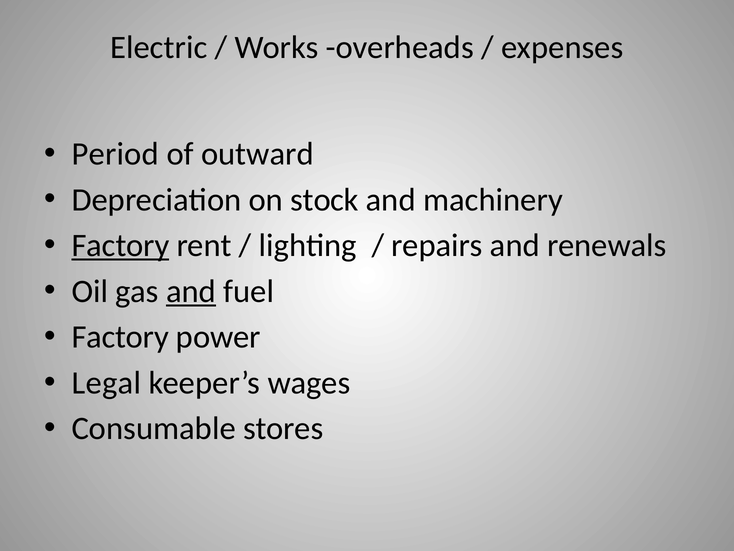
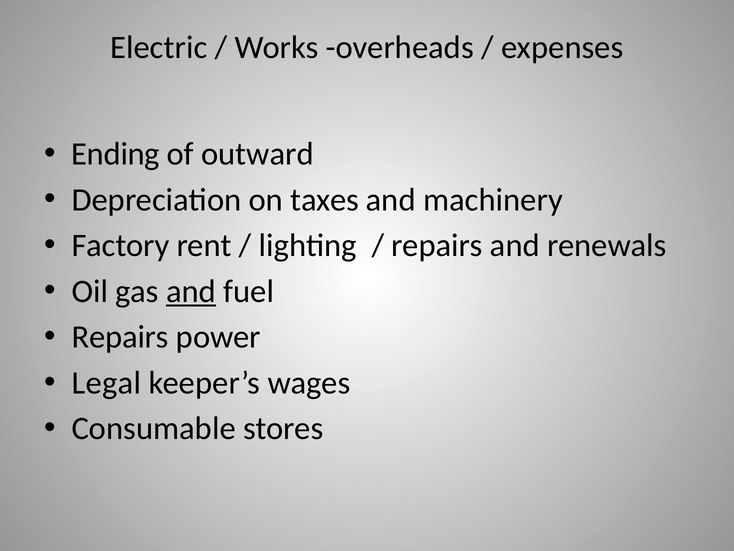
Period: Period -> Ending
stock: stock -> taxes
Factory at (120, 245) underline: present -> none
Factory at (120, 337): Factory -> Repairs
